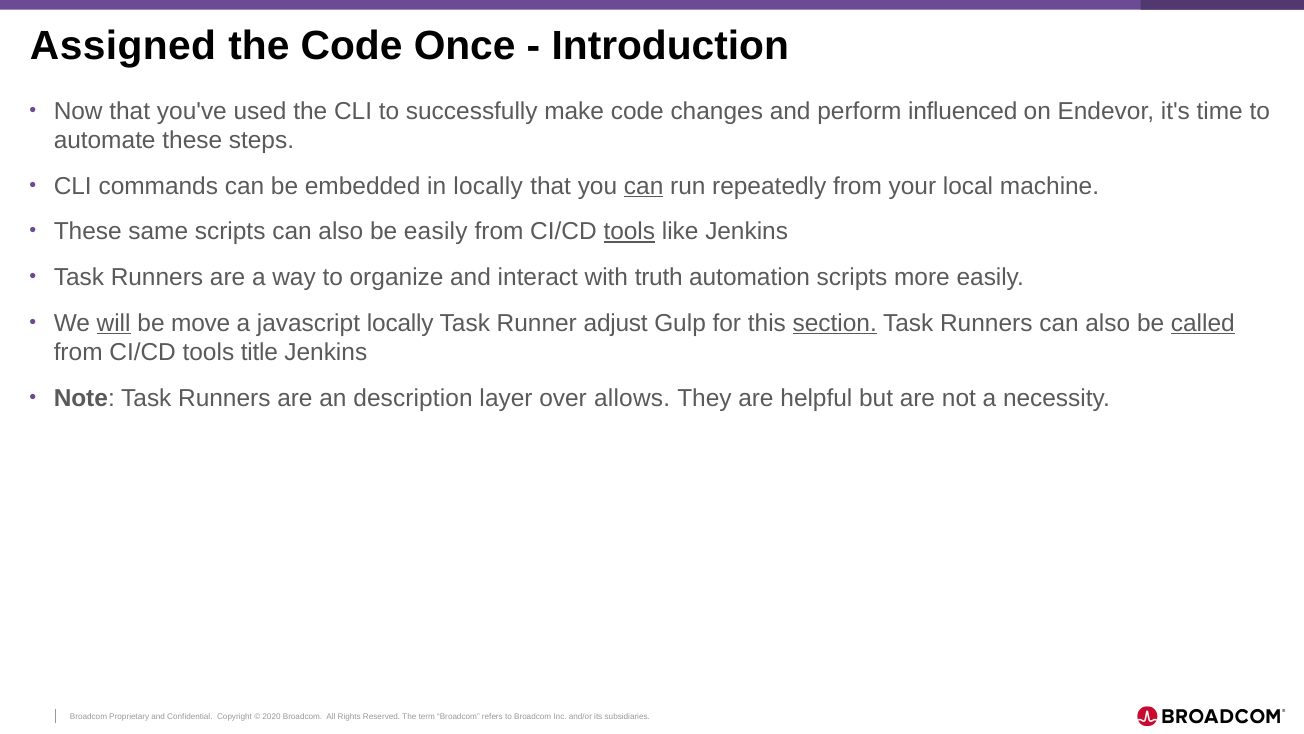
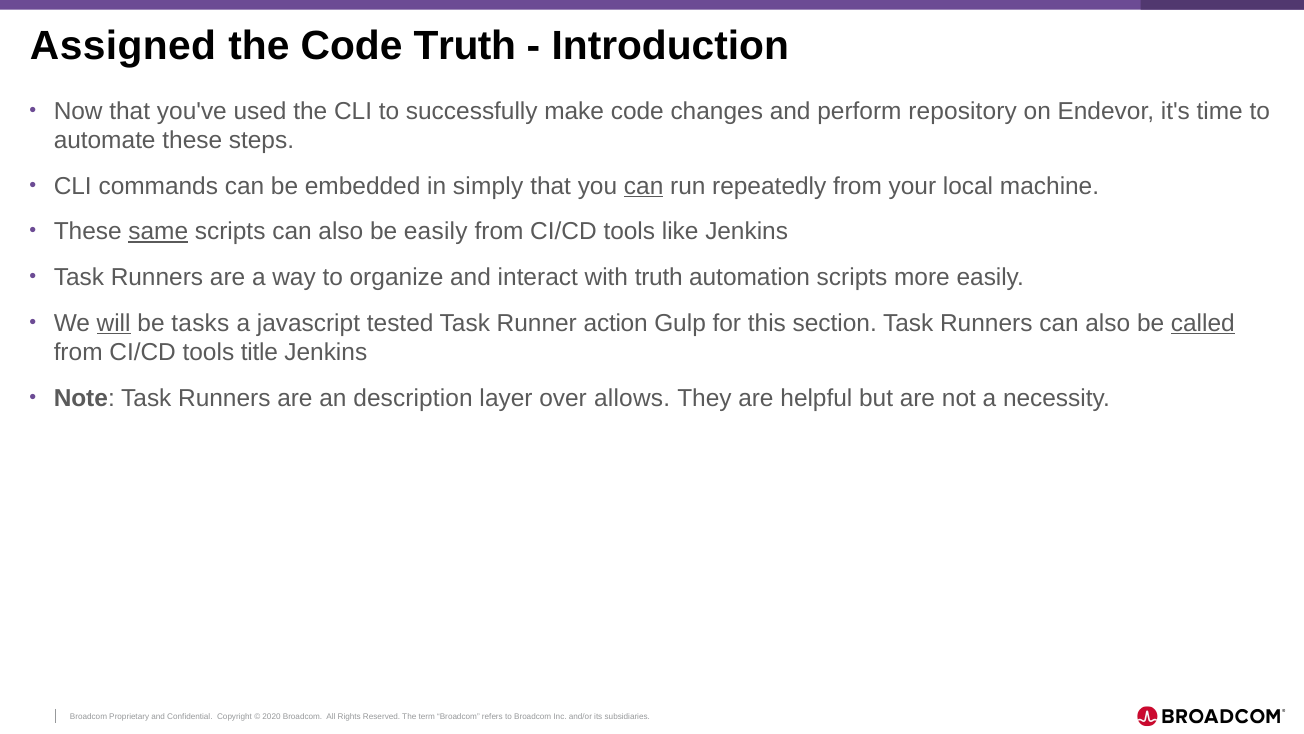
Code Once: Once -> Truth
influenced: influenced -> repository
in locally: locally -> simply
same underline: none -> present
tools at (629, 232) underline: present -> none
move: move -> tasks
javascript locally: locally -> tested
adjust: adjust -> action
section underline: present -> none
